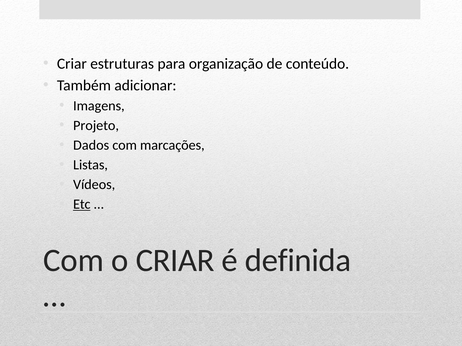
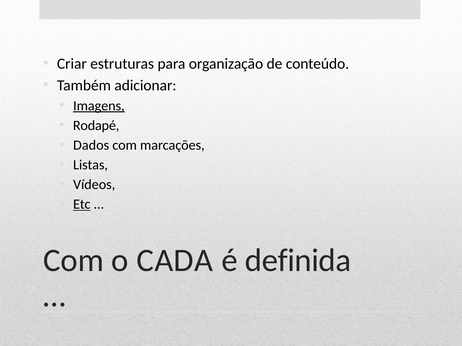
Imagens underline: none -> present
Projeto: Projeto -> Rodapé
o CRIAR: CRIAR -> CADA
